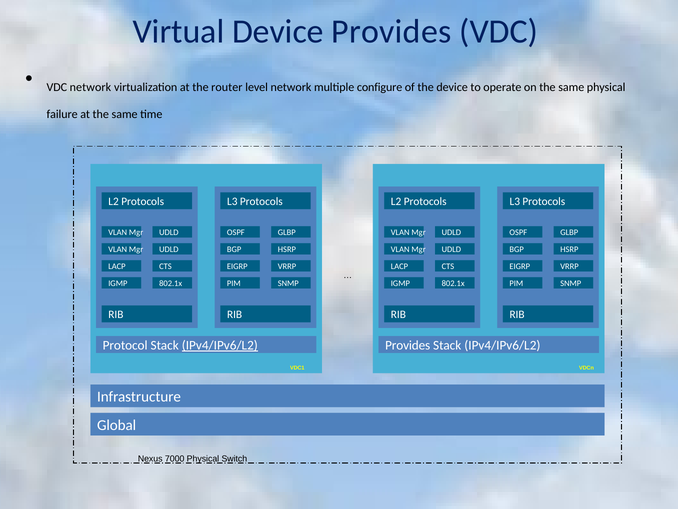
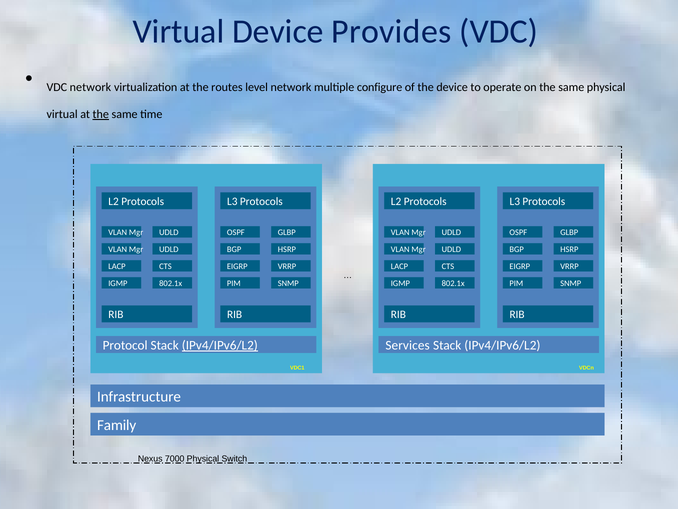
router: router -> routes
failure at (62, 114): failure -> virtual
the at (101, 114) underline: none -> present
Provides at (408, 345): Provides -> Services
Global: Global -> Family
